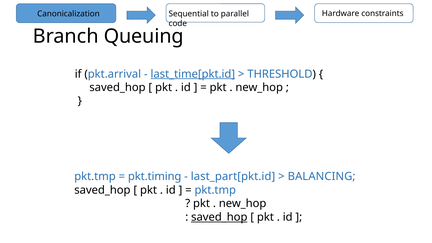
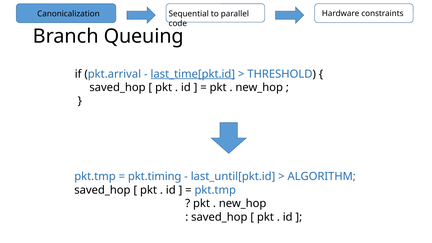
last_part[pkt.id: last_part[pkt.id -> last_until[pkt.id
BALANCING: BALANCING -> ALGORITHM
saved_hop at (219, 217) underline: present -> none
